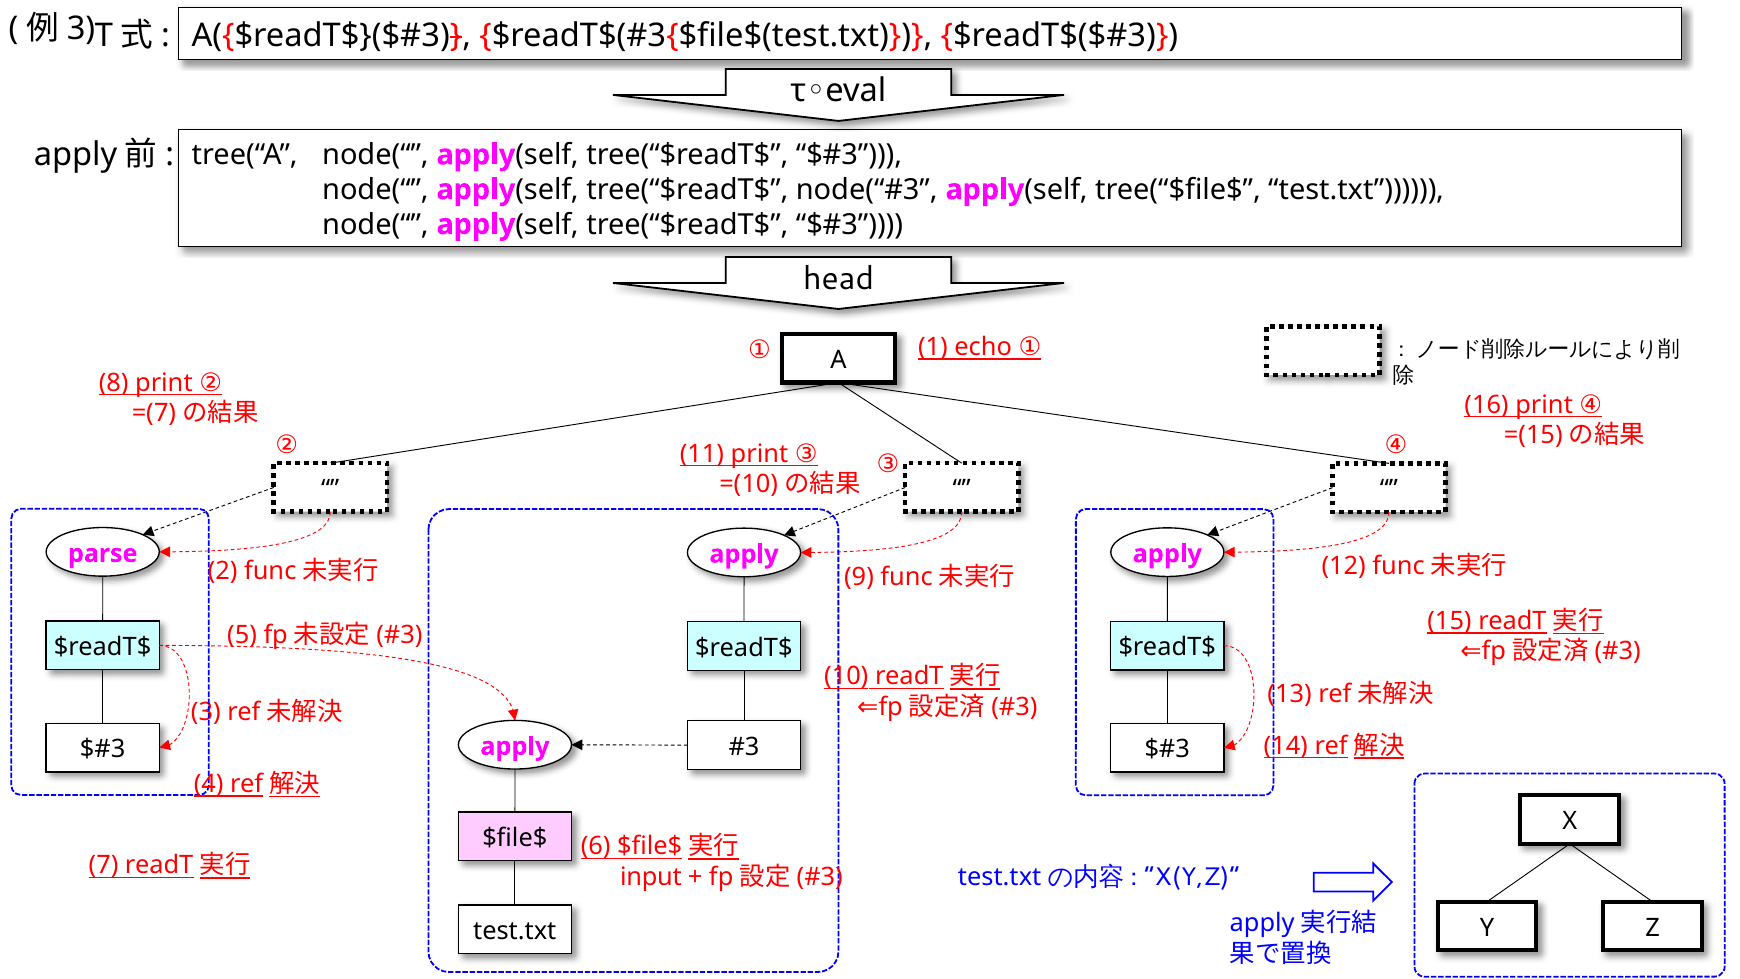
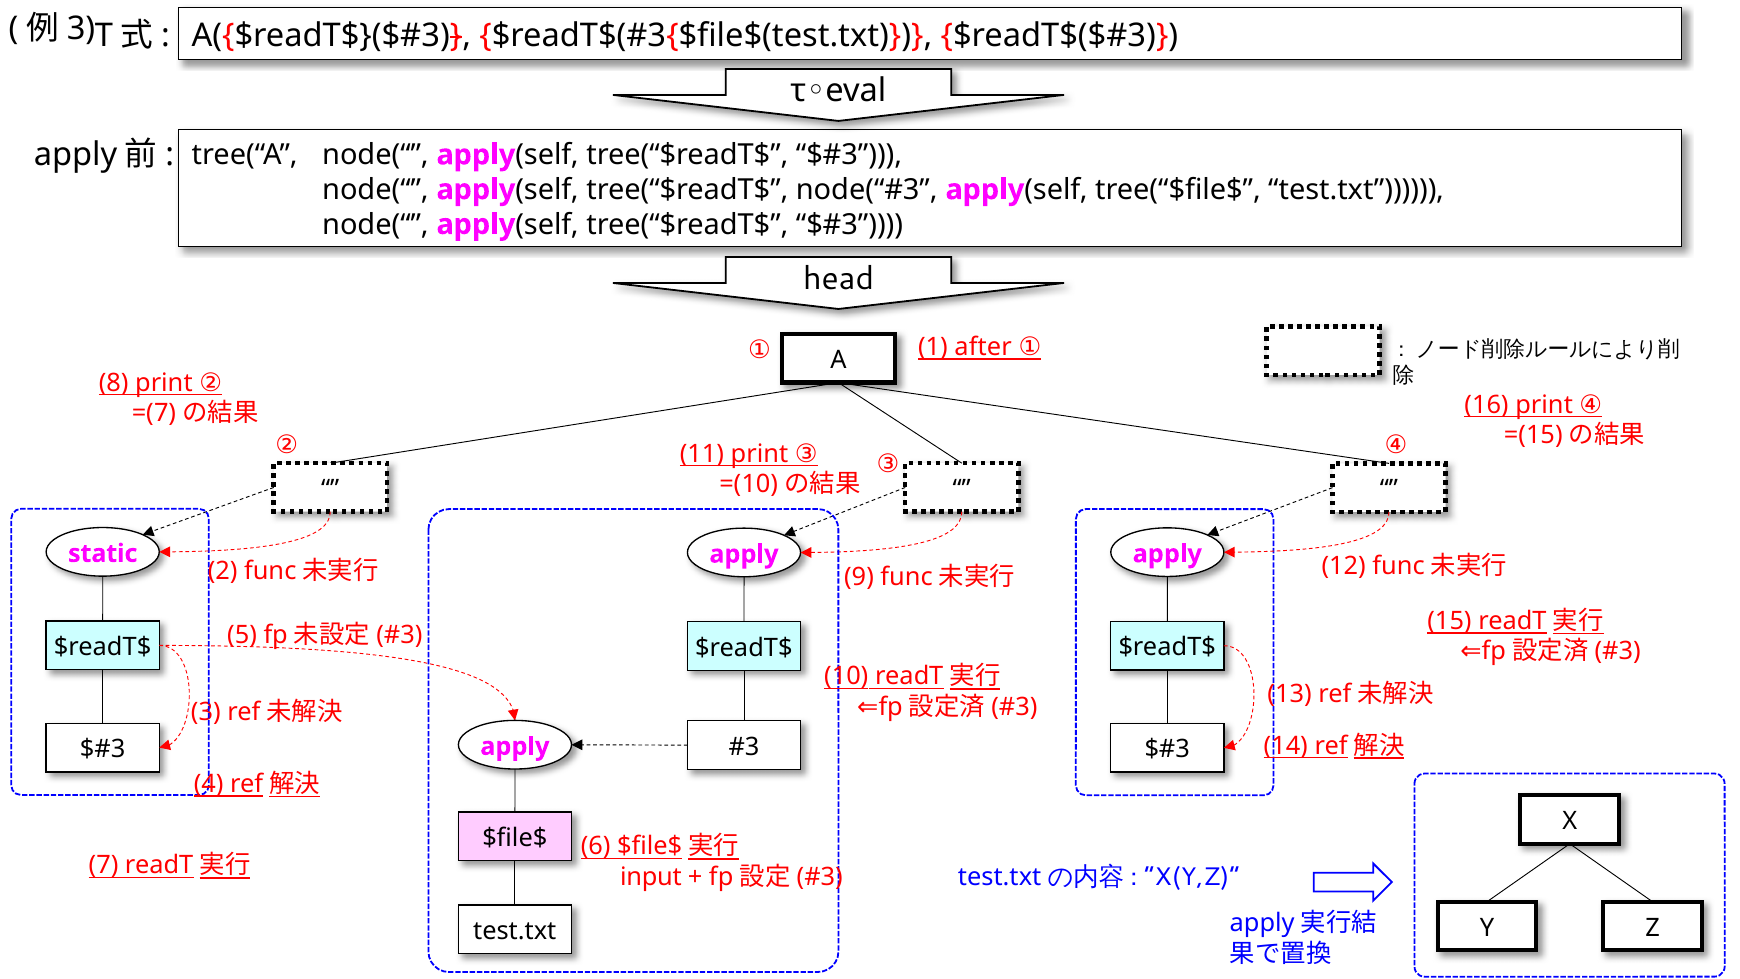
echo: echo -> after
parse: parse -> static
